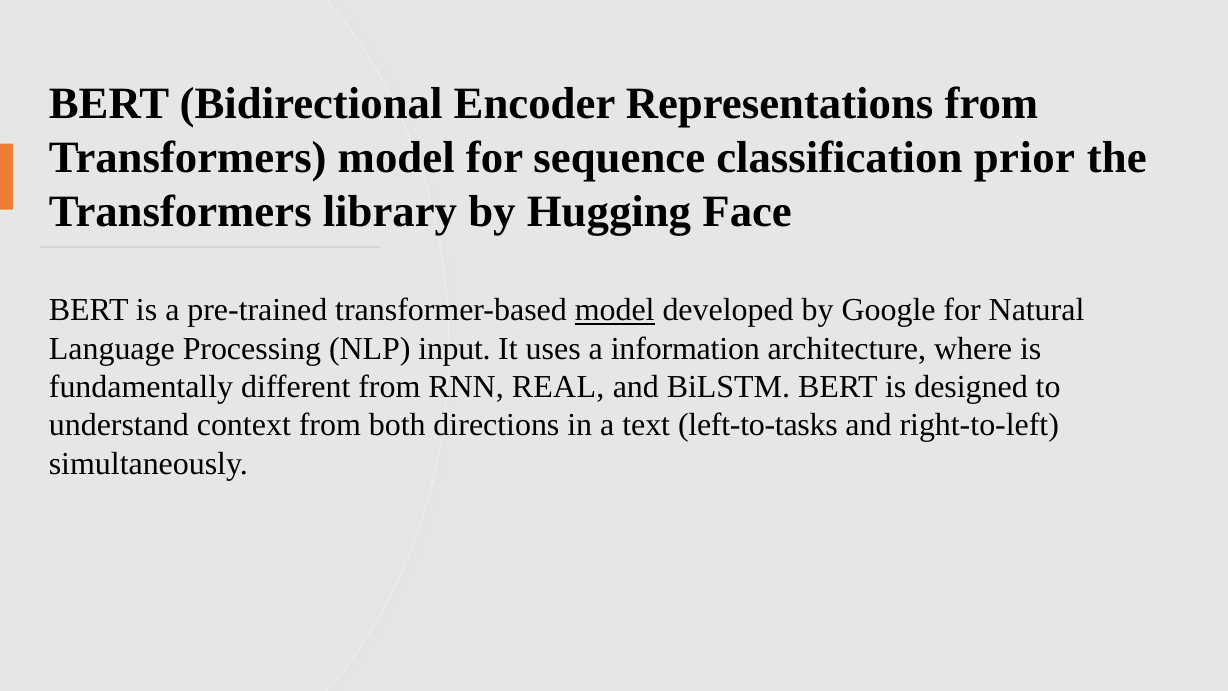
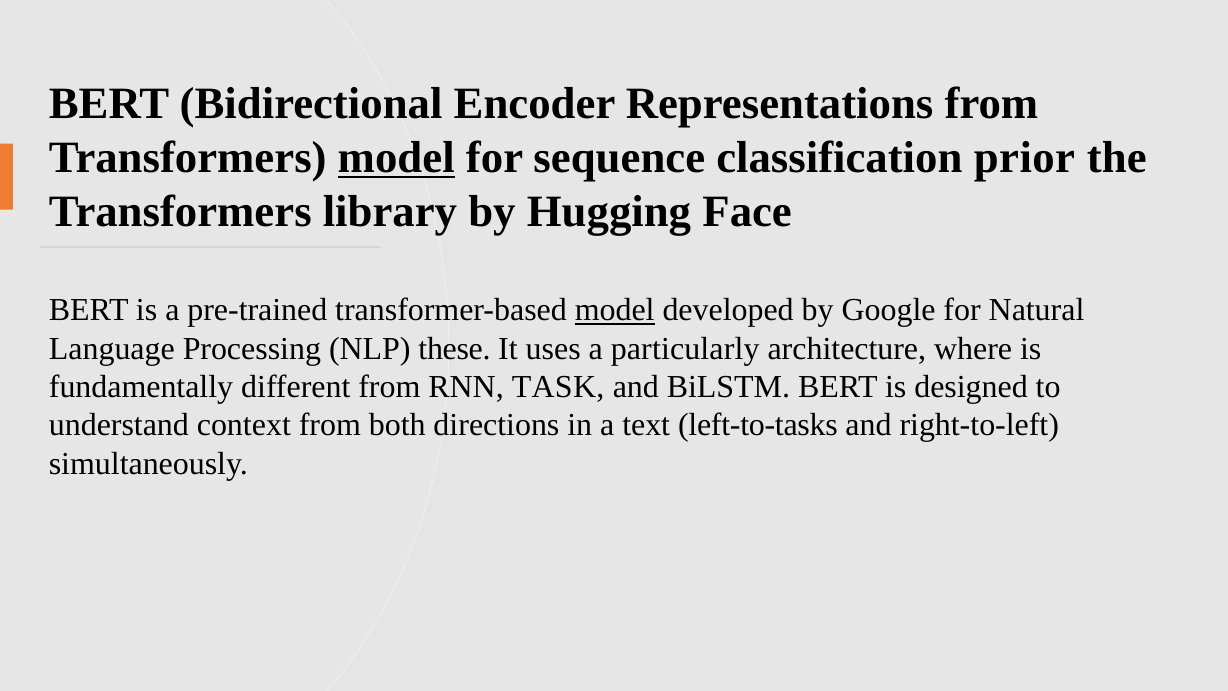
model at (396, 158) underline: none -> present
input: input -> these
information: information -> particularly
REAL: REAL -> TASK
